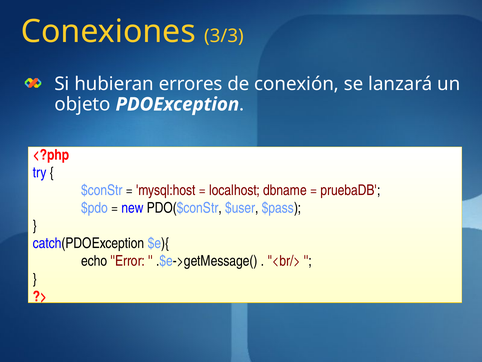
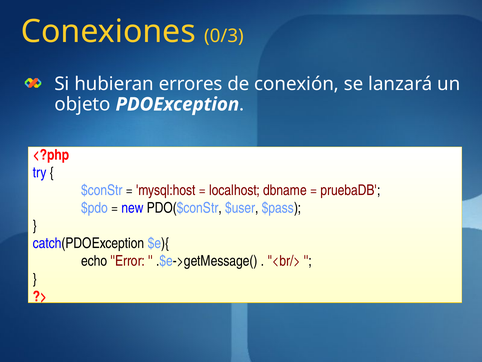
3/3: 3/3 -> 0/3
